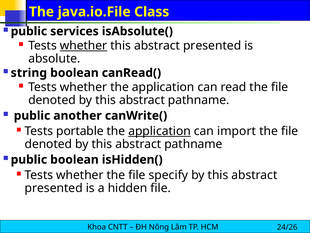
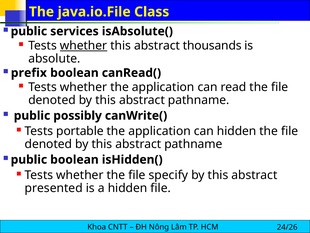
presented at (212, 45): presented -> thousands
string: string -> prefix
another: another -> possibly
application at (160, 131) underline: present -> none
can import: import -> hidden
